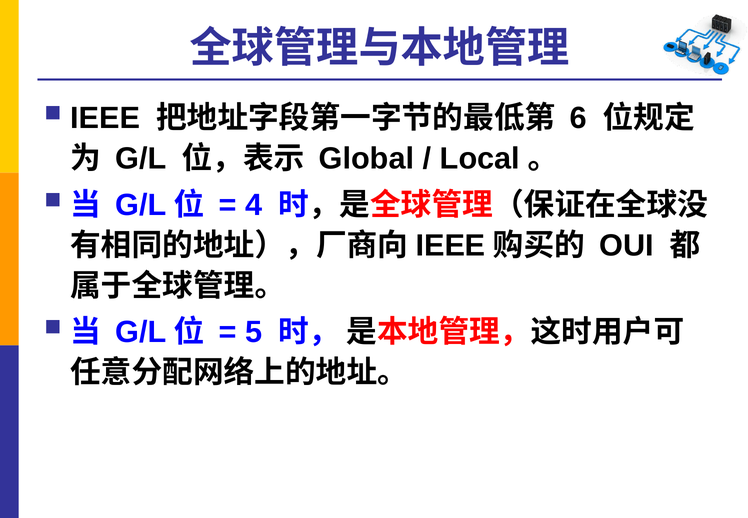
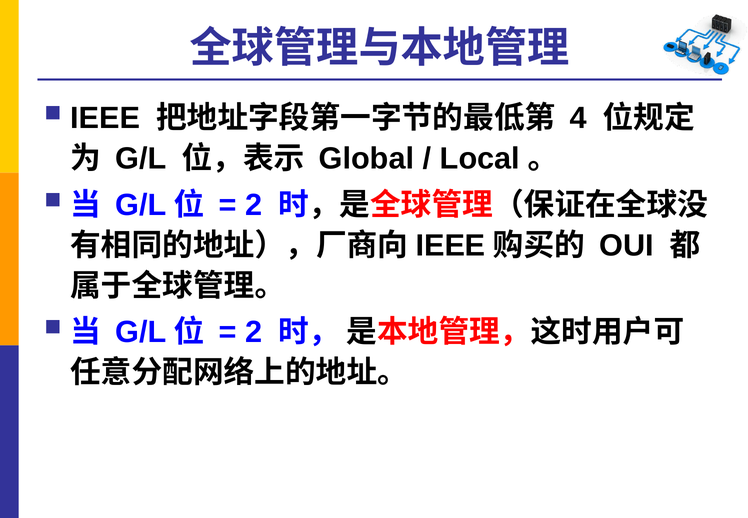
6: 6 -> 4
4 at (254, 205): 4 -> 2
5 at (254, 332): 5 -> 2
